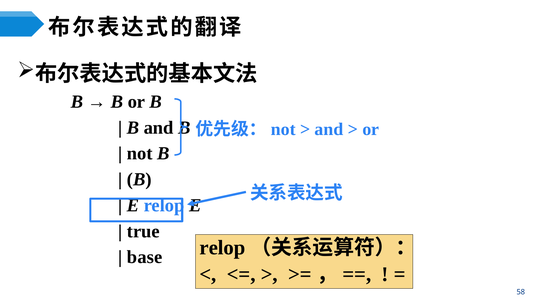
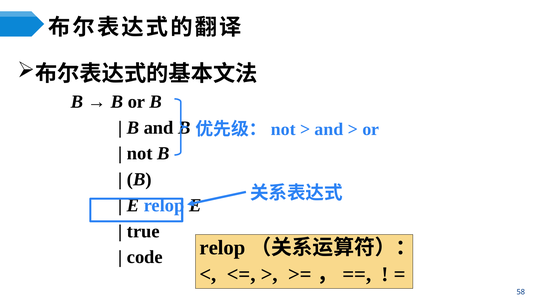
base: base -> code
